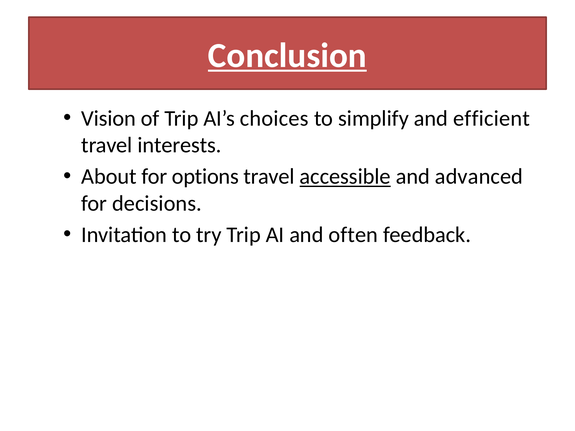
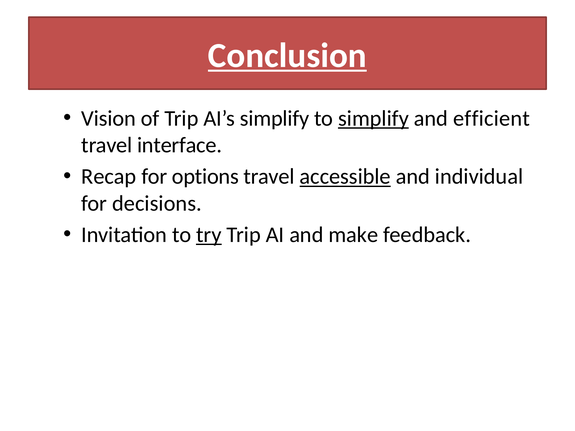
AI’s choices: choices -> simplify
simplify at (373, 118) underline: none -> present
interests: interests -> interface
About: About -> Recap
advanced: advanced -> individual
try underline: none -> present
often: often -> make
